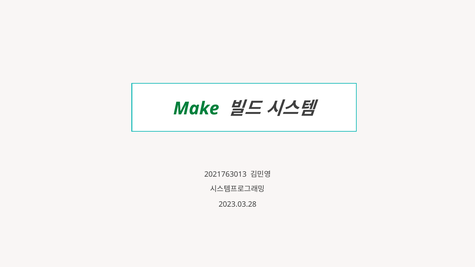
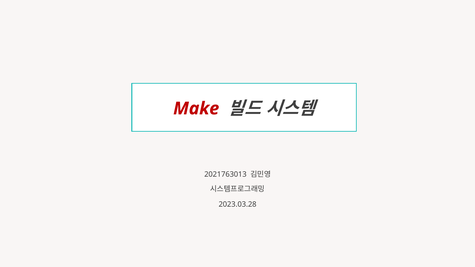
Make colour: green -> red
